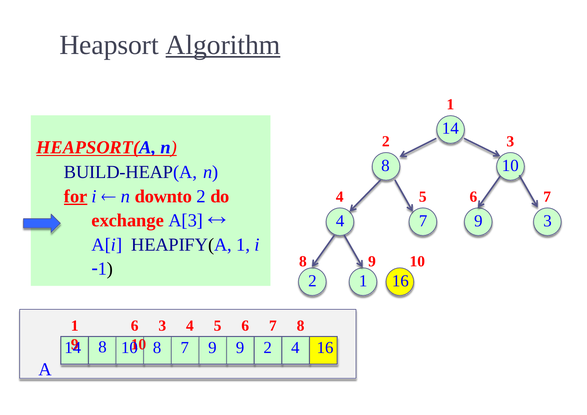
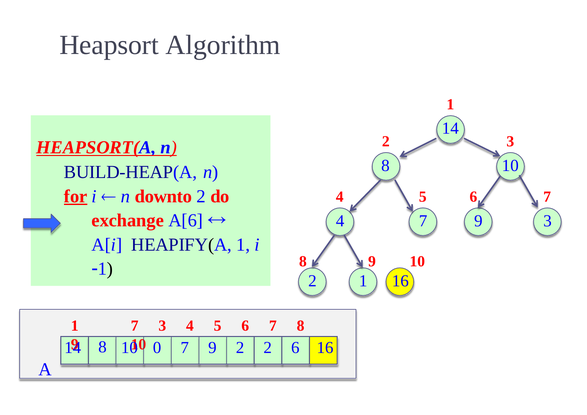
Algorithm underline: present -> none
A[3: A[3 -> A[6
1 6: 6 -> 7
8 at (157, 347): 8 -> 0
9 9: 9 -> 2
2 4: 4 -> 6
